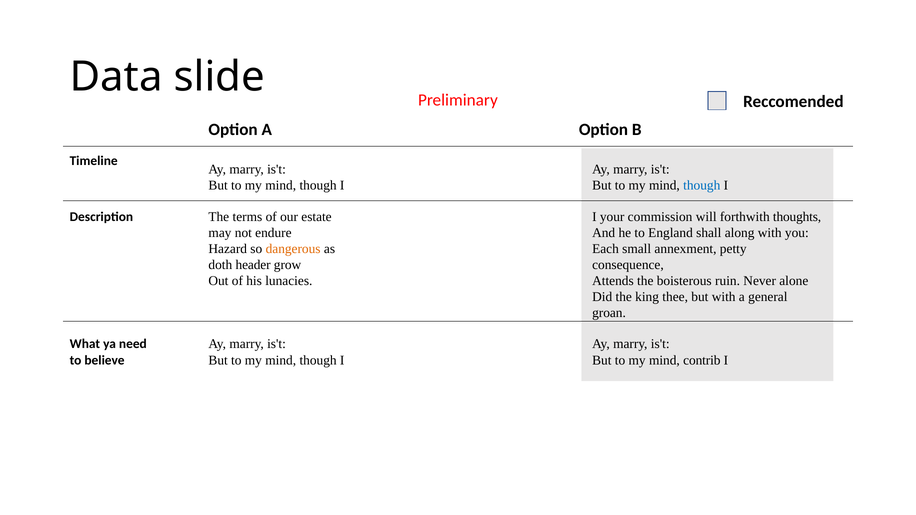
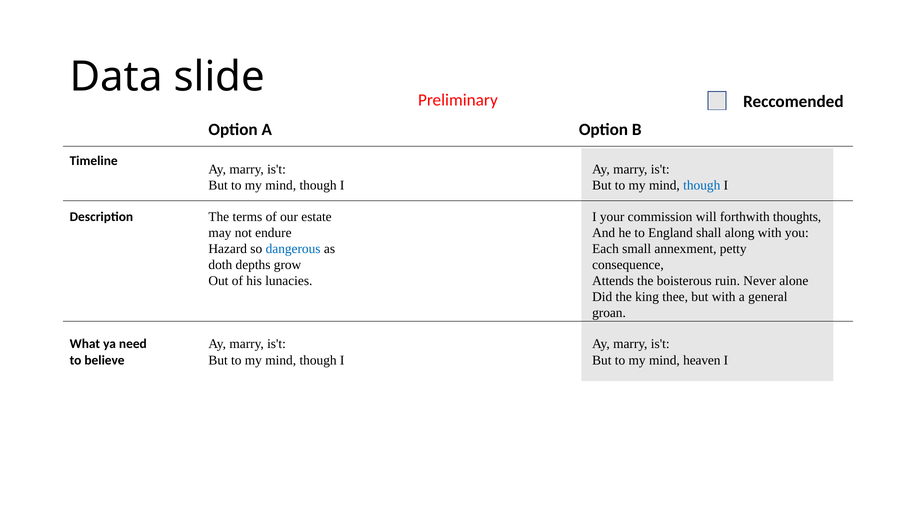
dangerous colour: orange -> blue
header: header -> depths
contrib: contrib -> heaven
